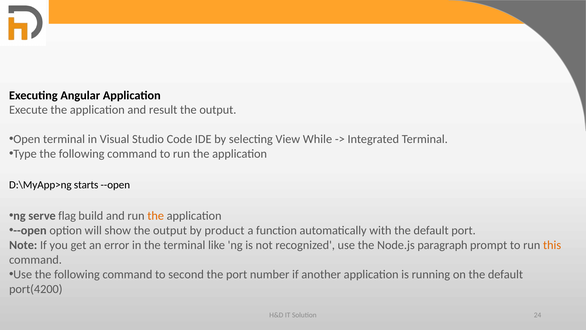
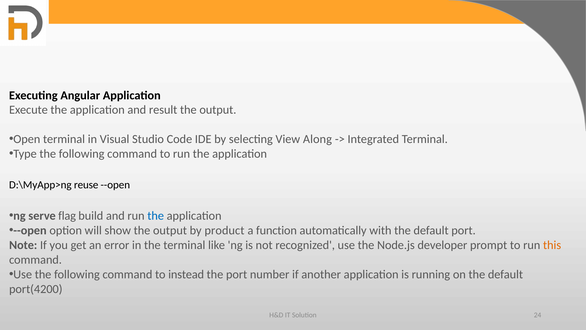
While: While -> Along
starts: starts -> reuse
the at (156, 215) colour: orange -> blue
paragraph: paragraph -> developer
second: second -> instead
